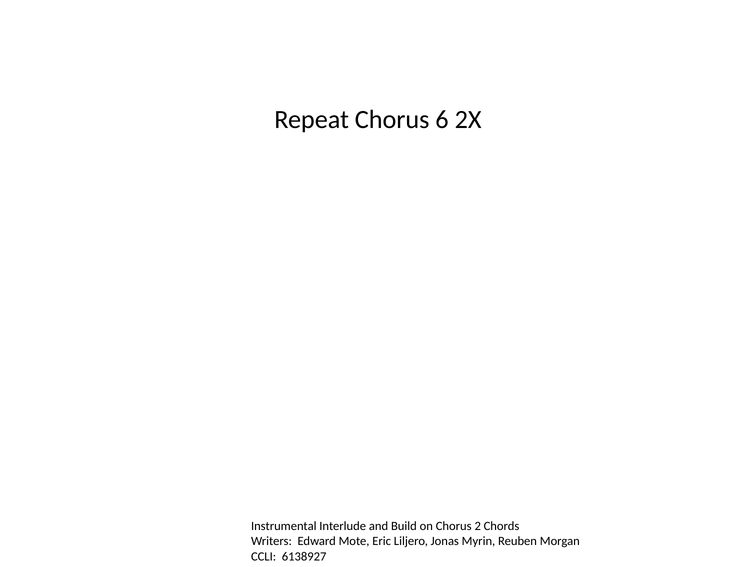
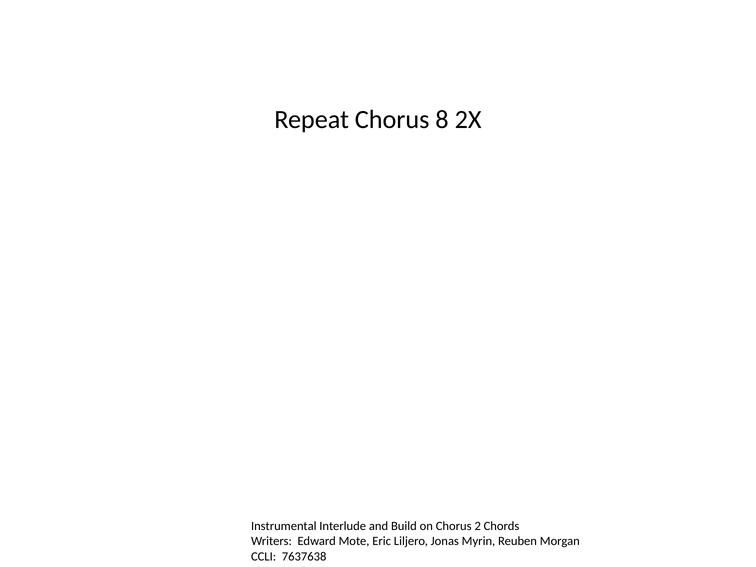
6: 6 -> 8
6138927: 6138927 -> 7637638
